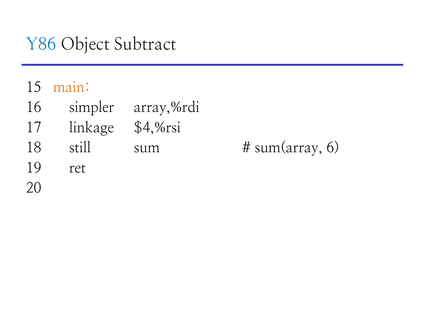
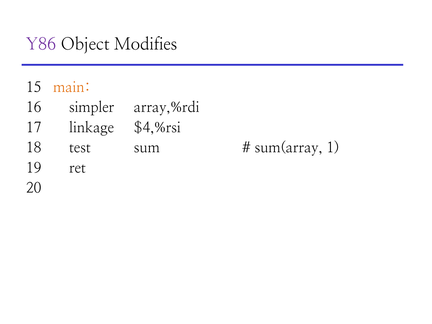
Y86 colour: blue -> purple
Subtract: Subtract -> Modifies
still: still -> test
6: 6 -> 1
